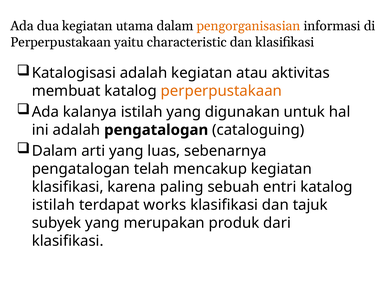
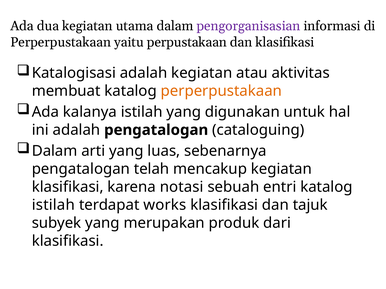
pengorganisasian colour: orange -> purple
characteristic: characteristic -> perpustakaan
paling: paling -> notasi
